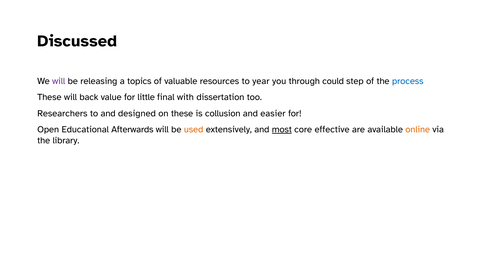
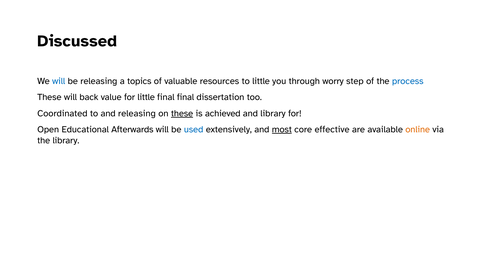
will at (59, 81) colour: purple -> blue
to year: year -> little
could: could -> worry
final with: with -> final
Researchers: Researchers -> Coordinated
and designed: designed -> releasing
these at (182, 113) underline: none -> present
collusion: collusion -> achieved
and easier: easier -> library
used colour: orange -> blue
